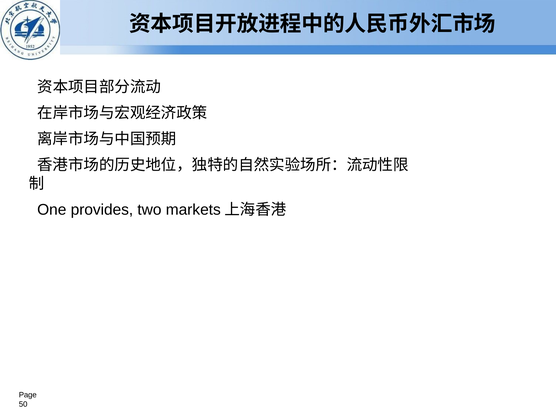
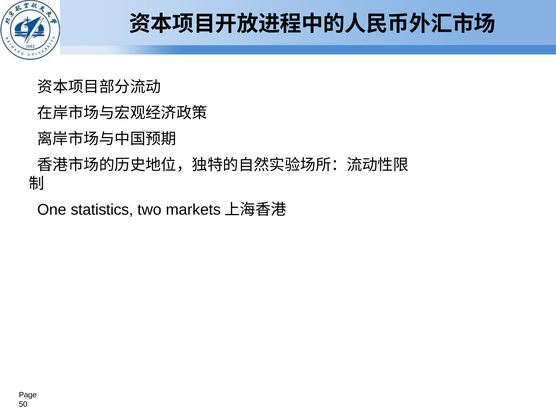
provides: provides -> statistics
